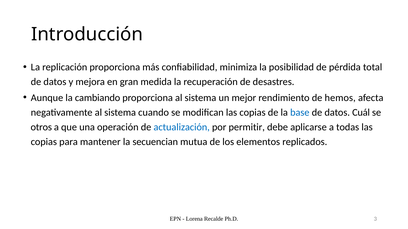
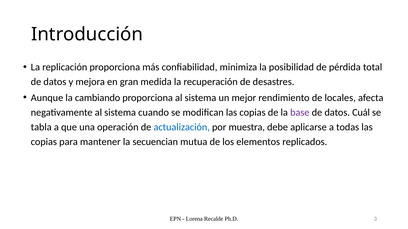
hemos: hemos -> locales
base colour: blue -> purple
otros: otros -> tabla
permitir: permitir -> muestra
